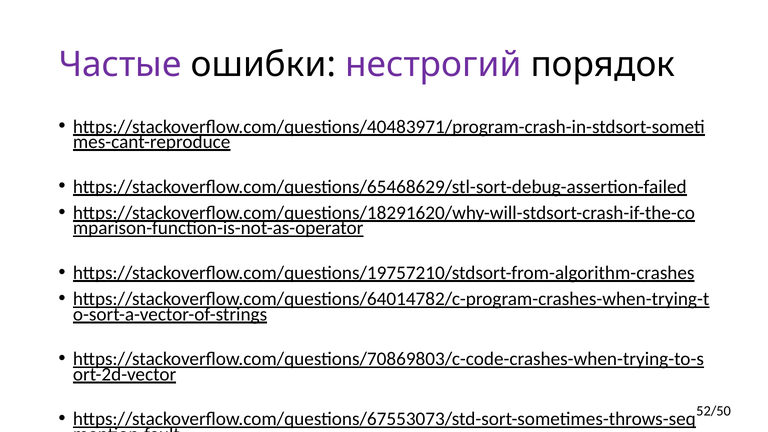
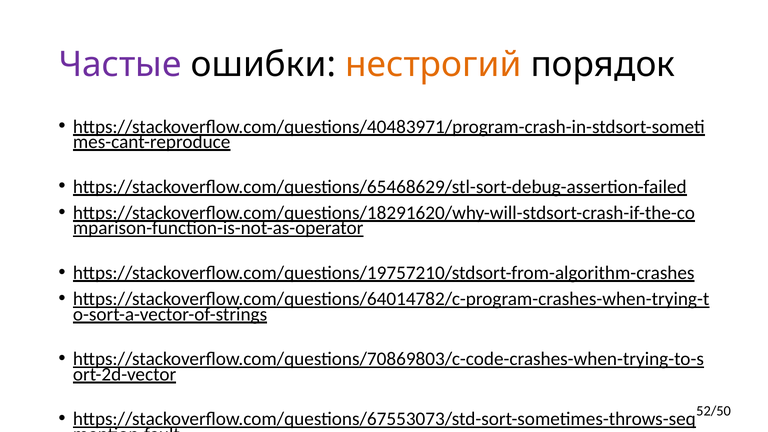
нестрогий colour: purple -> orange
